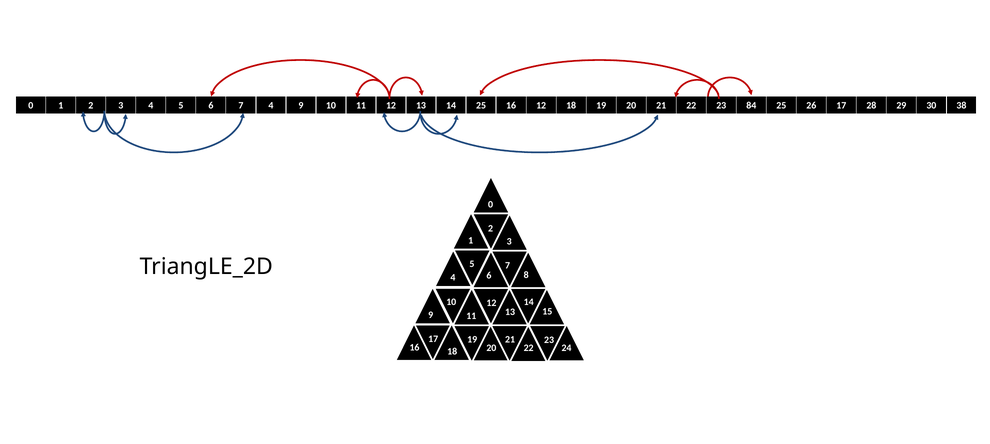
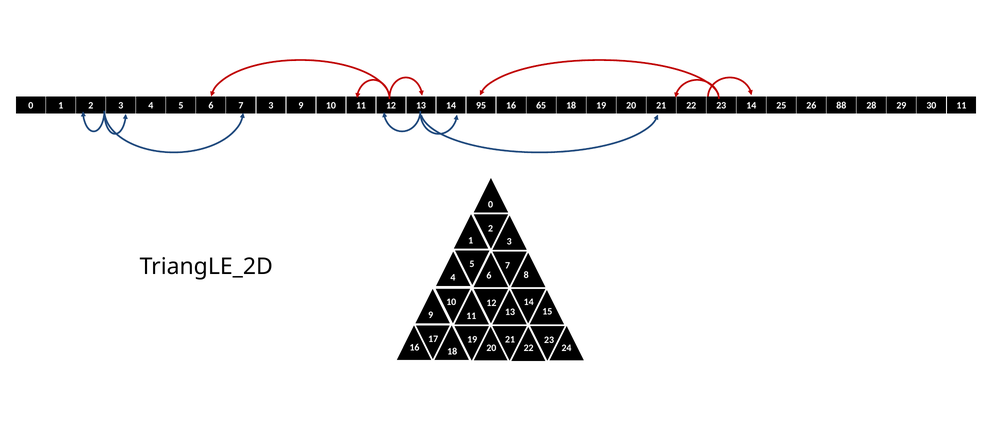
7 4: 4 -> 3
14 25: 25 -> 95
16 12: 12 -> 65
23 84: 84 -> 14
26 17: 17 -> 88
30 38: 38 -> 11
